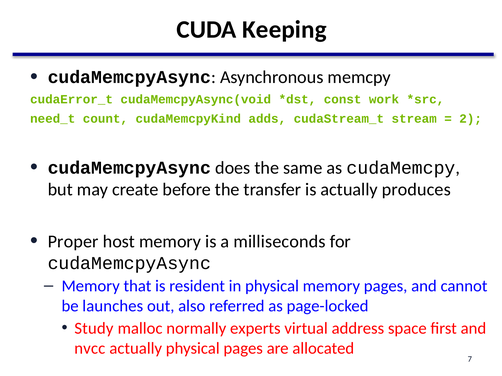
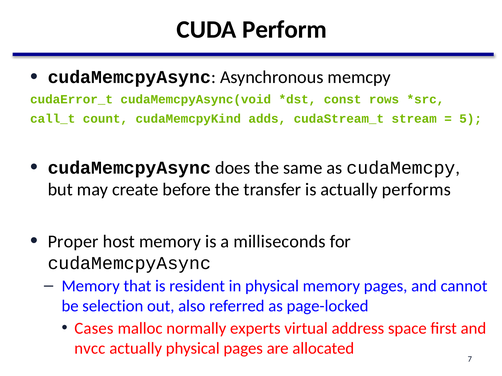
Keeping: Keeping -> Perform
work: work -> rows
need_t: need_t -> call_t
2: 2 -> 5
produces: produces -> performs
launches: launches -> selection
Study: Study -> Cases
